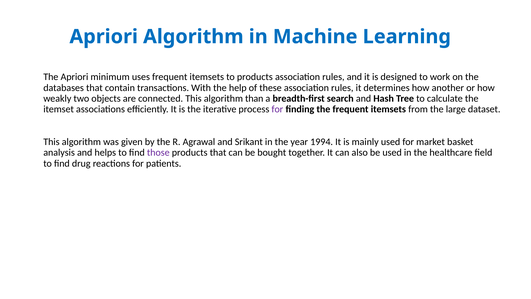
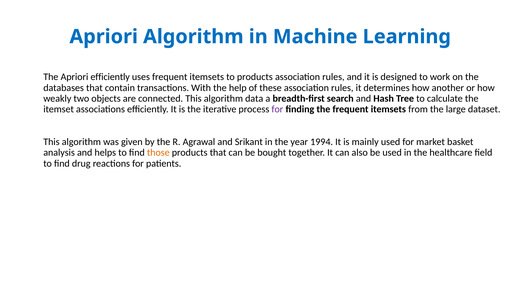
Apriori minimum: minimum -> efficiently
than: than -> data
those colour: purple -> orange
